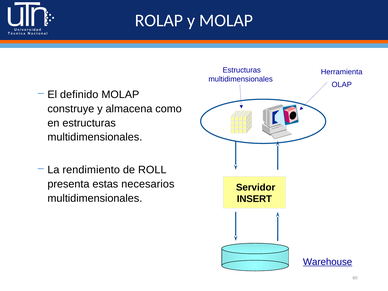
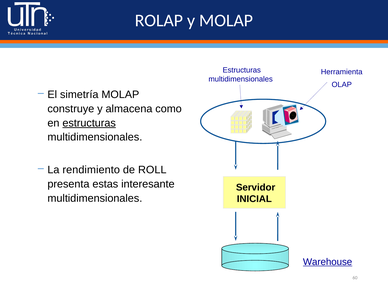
definido: definido -> simetría
estructuras at (89, 123) underline: none -> present
necesarios: necesarios -> interesante
INSERT: INSERT -> INICIAL
